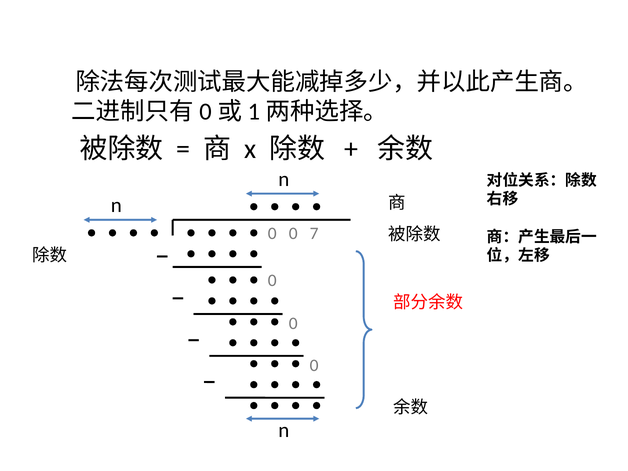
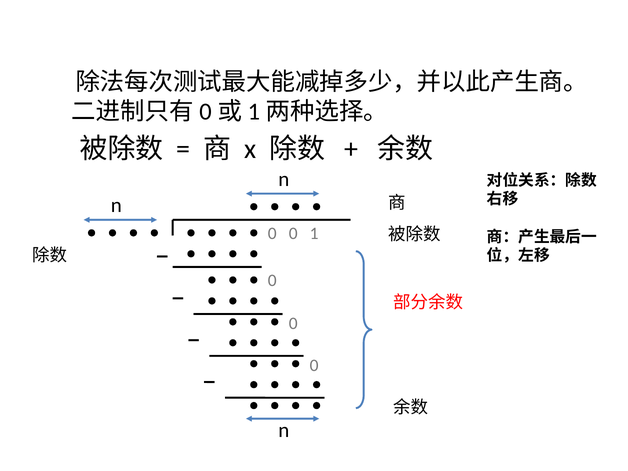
7: 7 -> 1
